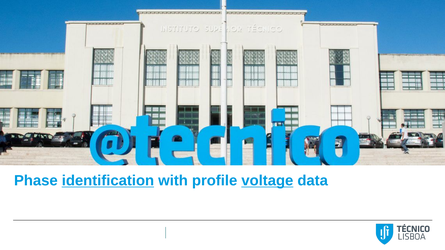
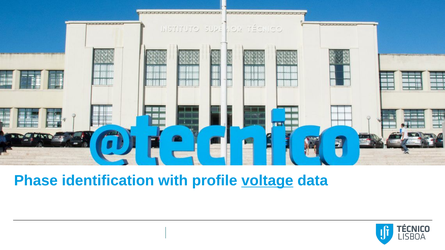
identification underline: present -> none
